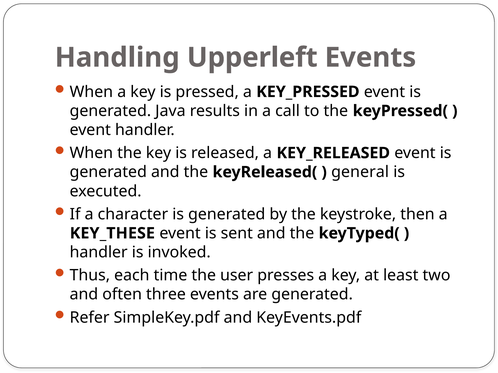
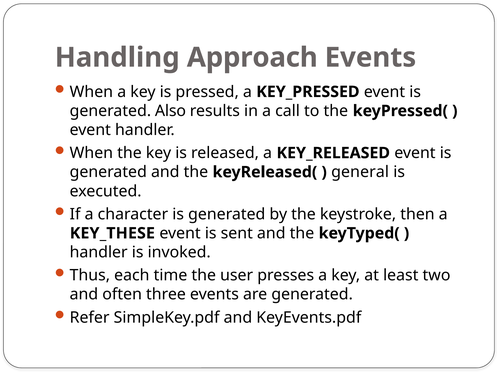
Upperleft: Upperleft -> Approach
Java: Java -> Also
